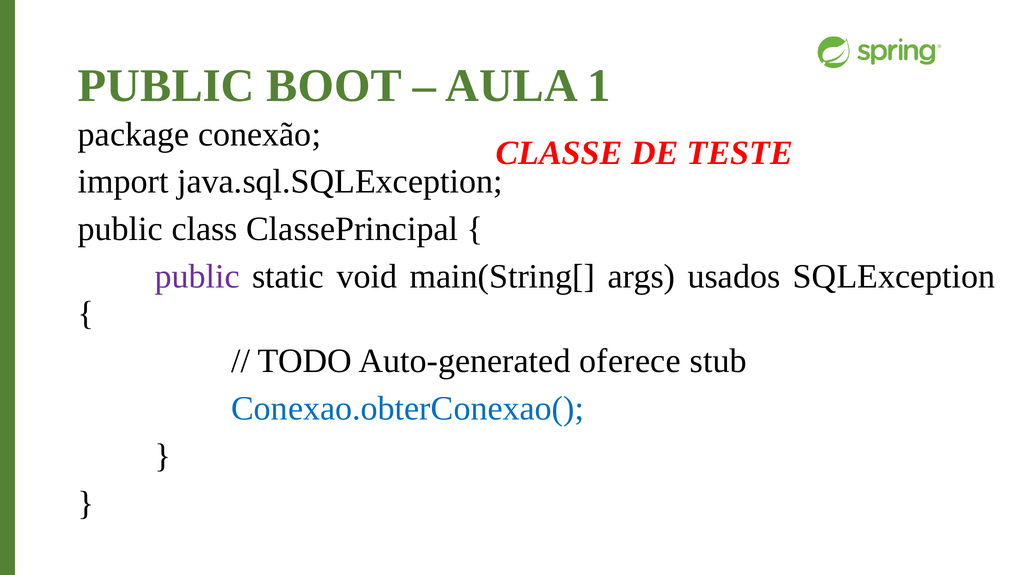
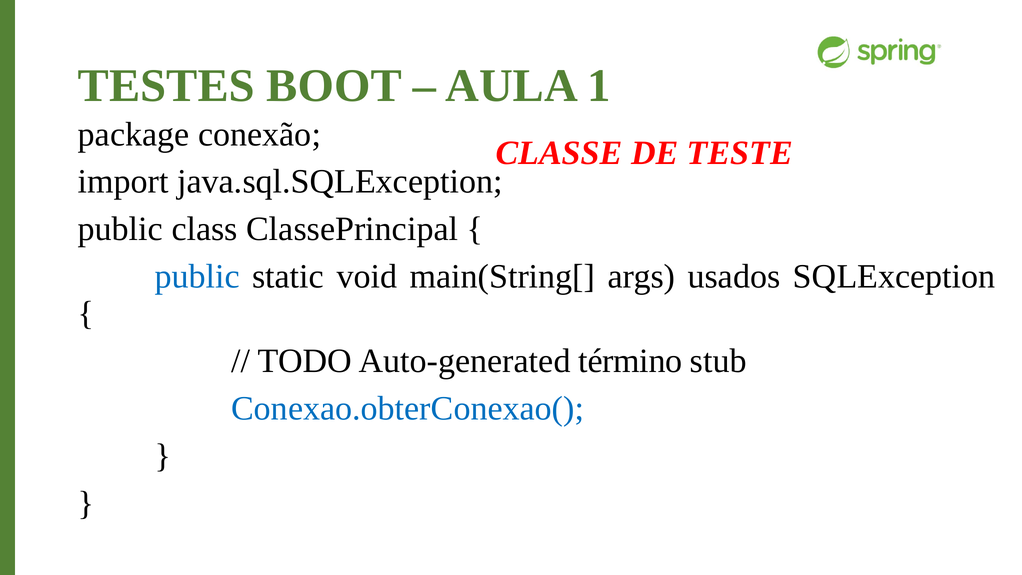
PUBLIC at (166, 86): PUBLIC -> TESTES
public at (197, 277) colour: purple -> blue
oferece: oferece -> término
